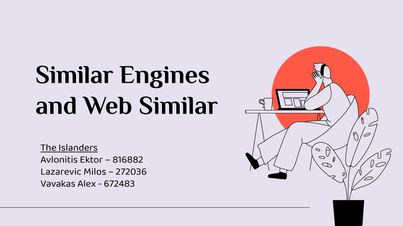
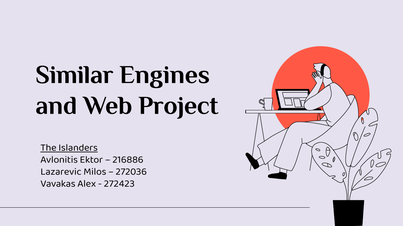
Web Similar: Similar -> Project
816882: 816882 -> 216886
672483: 672483 -> 272423
